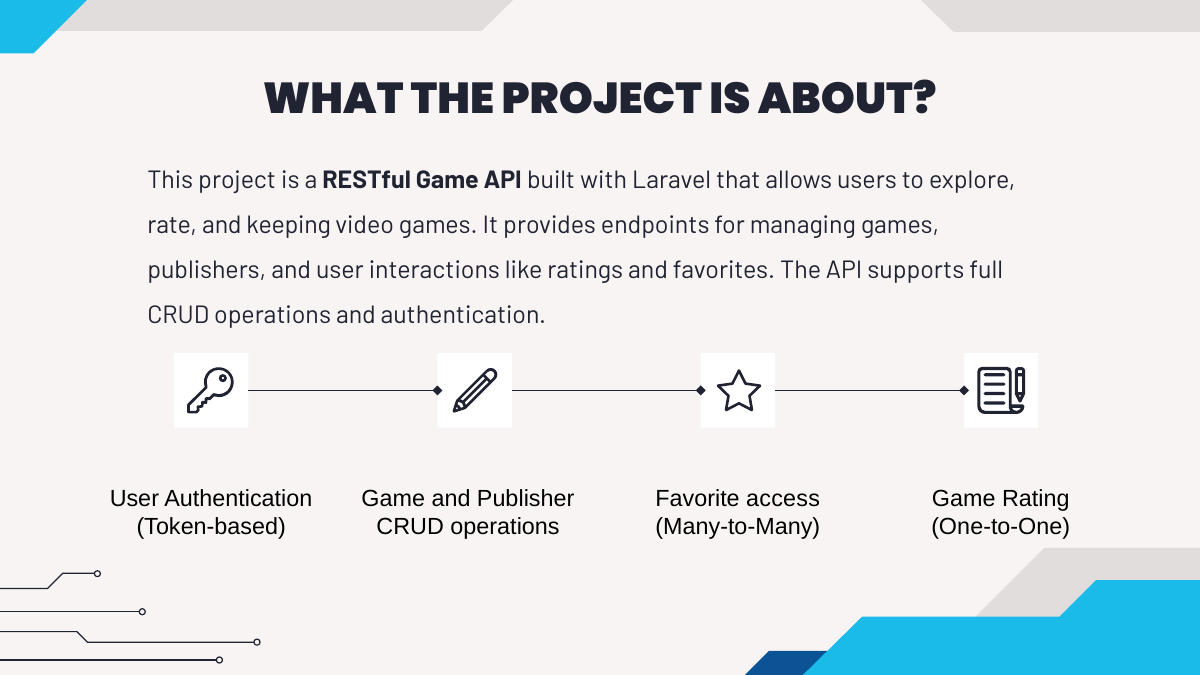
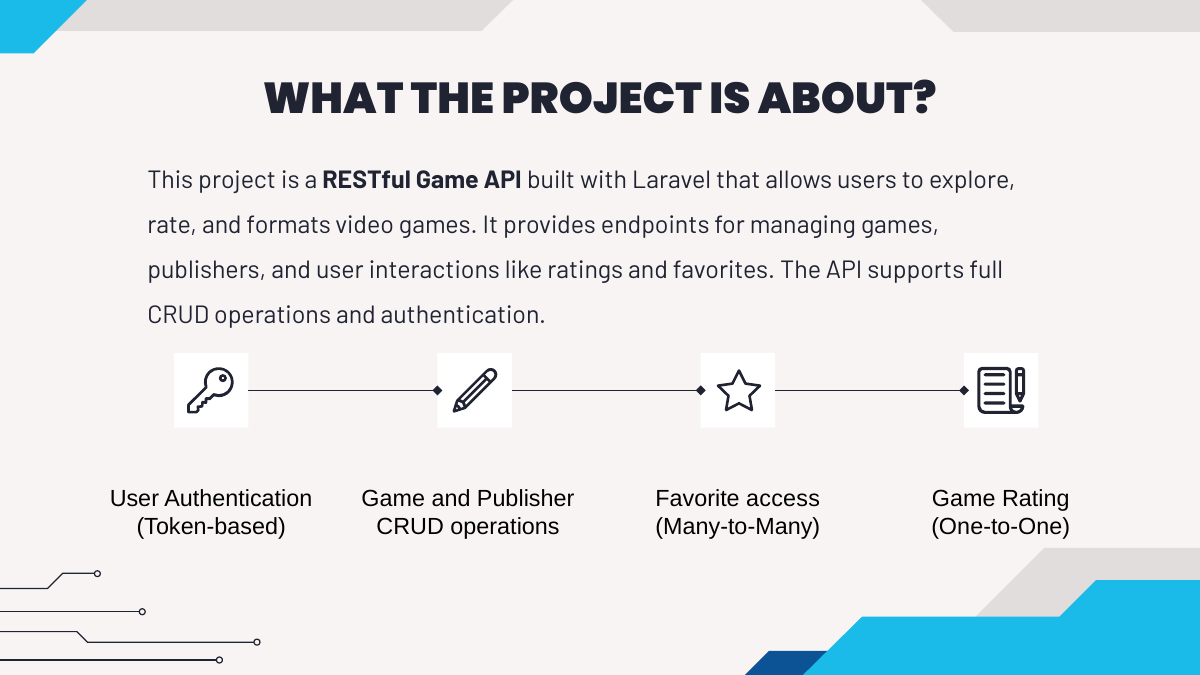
keeping: keeping -> formats
